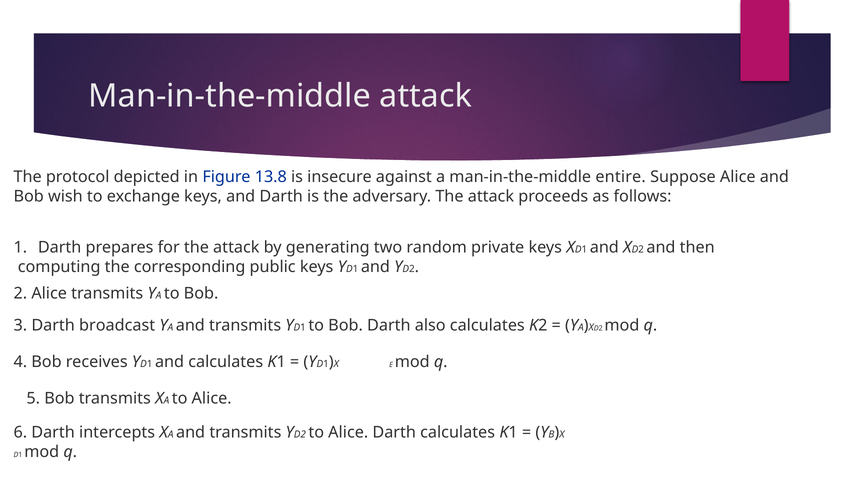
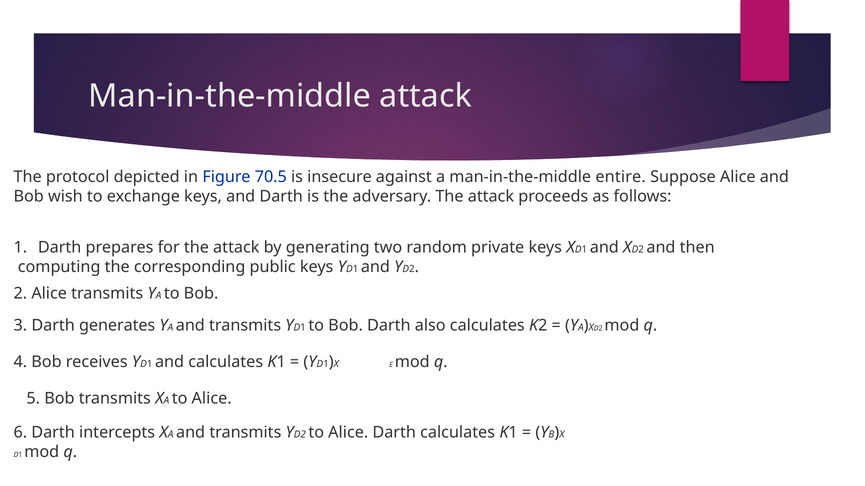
13.8: 13.8 -> 70.5
broadcast: broadcast -> generates
